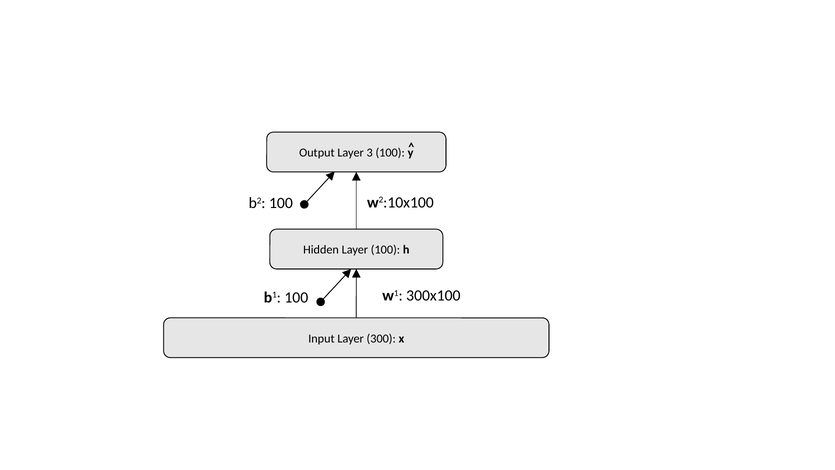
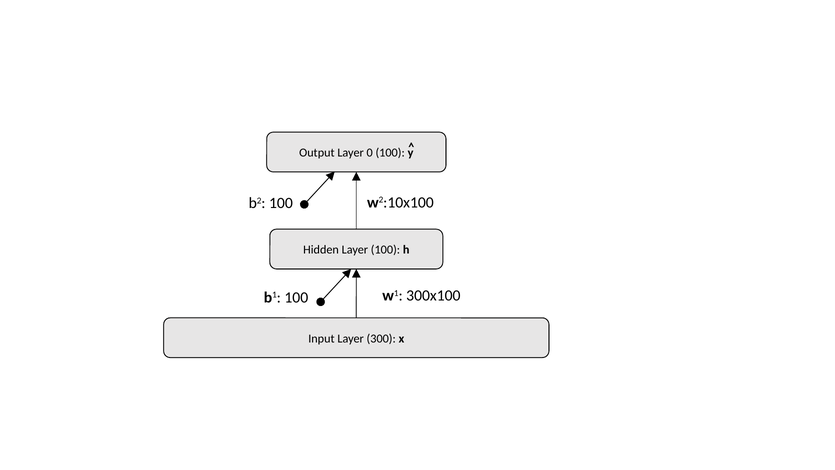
3: 3 -> 0
